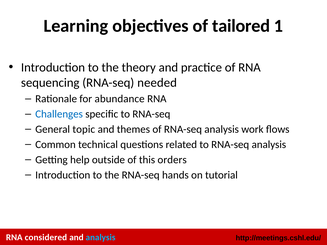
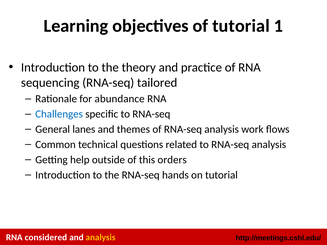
of tailored: tailored -> tutorial
needed: needed -> tailored
topic: topic -> lanes
analysis at (101, 238) colour: light blue -> yellow
